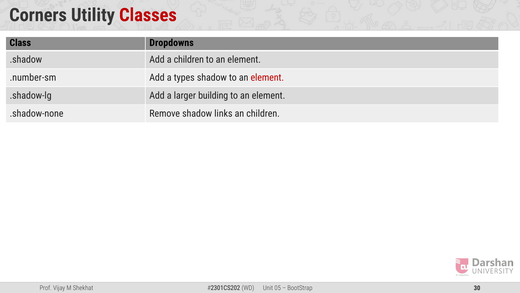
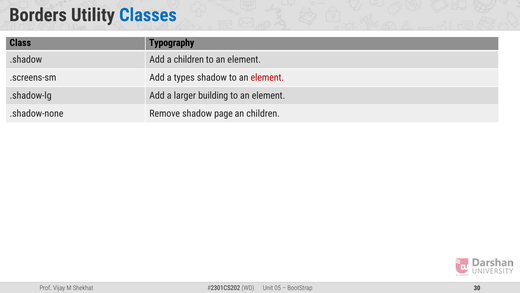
Corners: Corners -> Borders
Classes colour: red -> blue
Dropdowns: Dropdowns -> Typography
.number-sm: .number-sm -> .screens-sm
links: links -> page
